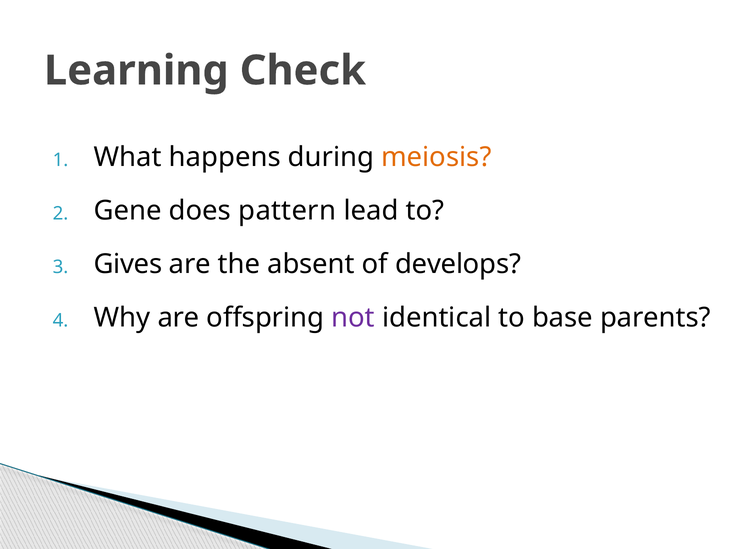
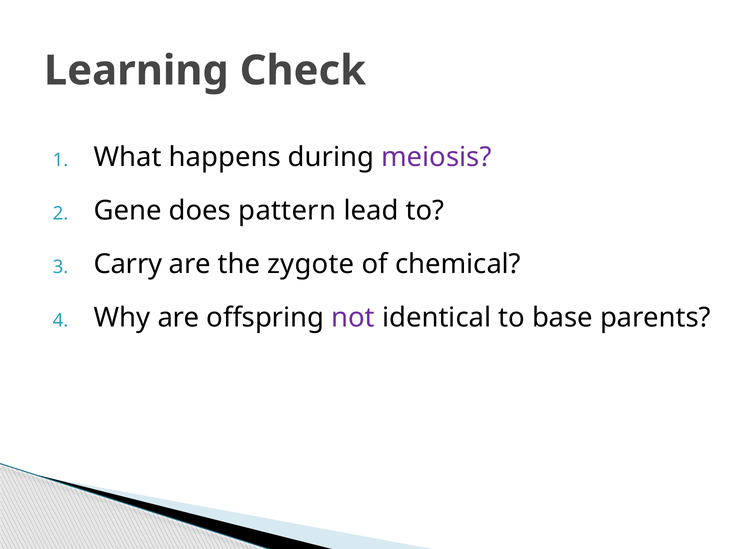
meiosis colour: orange -> purple
Gives: Gives -> Carry
absent: absent -> zygote
develops: develops -> chemical
